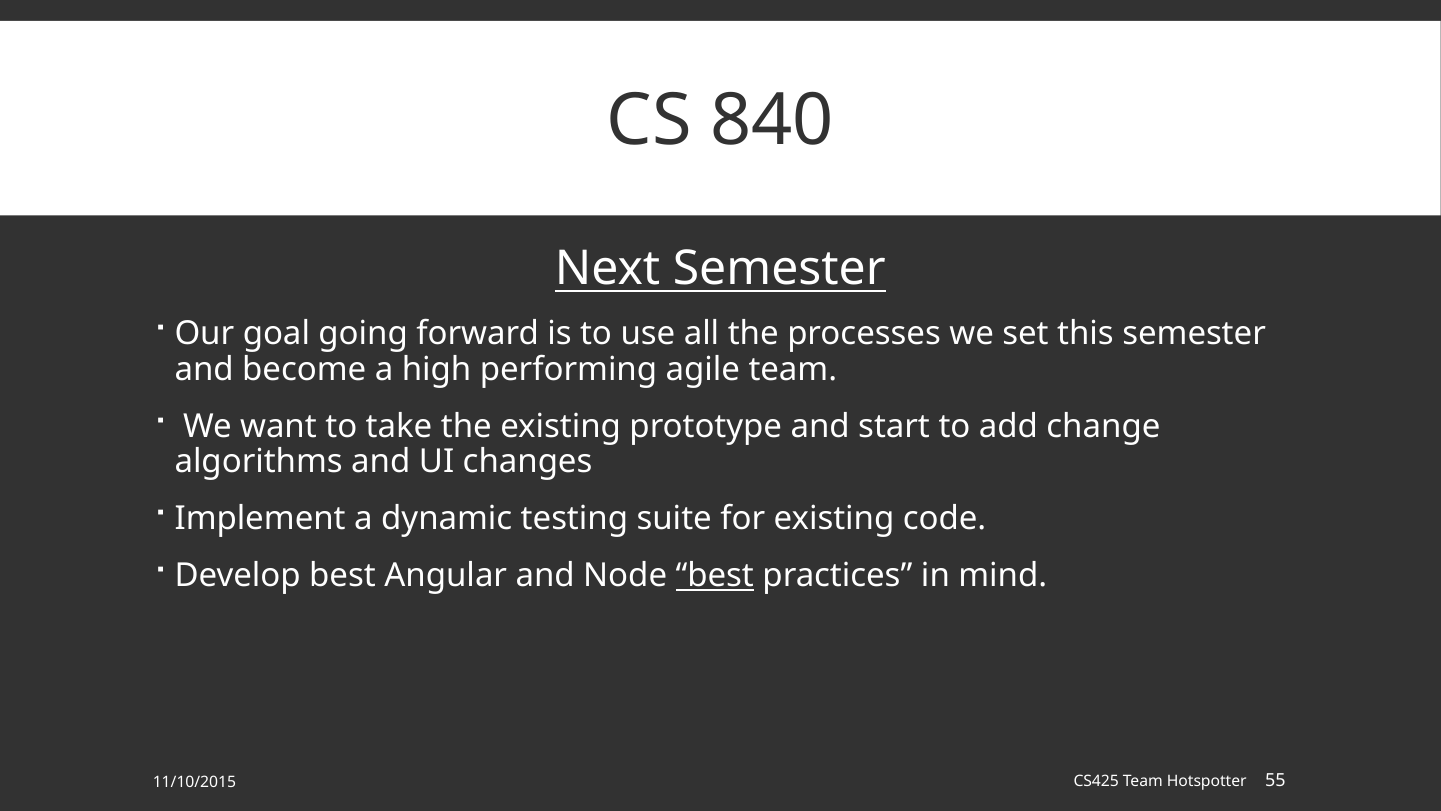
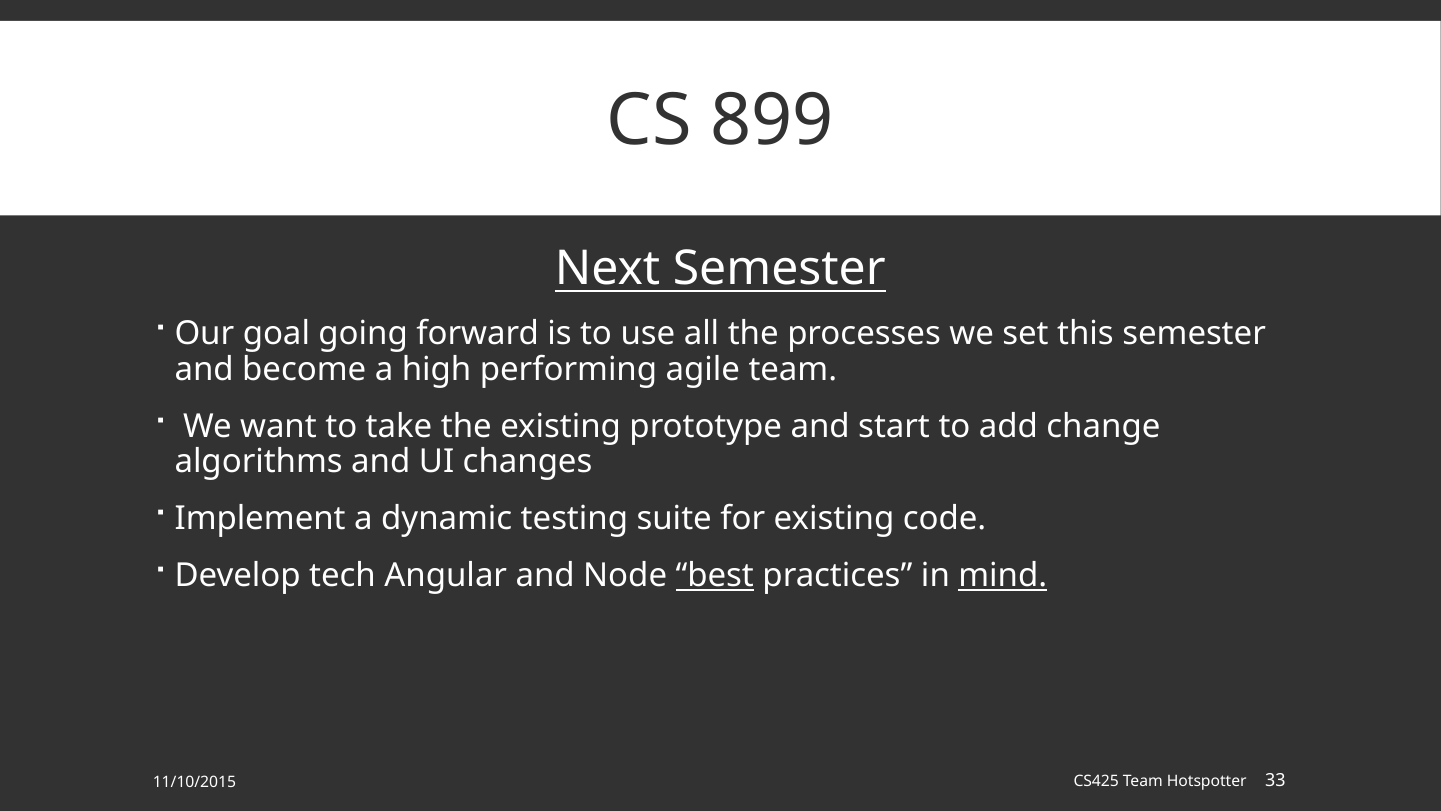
840: 840 -> 899
Develop best: best -> tech
mind underline: none -> present
55: 55 -> 33
